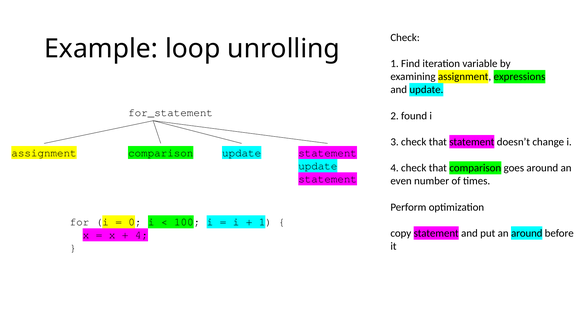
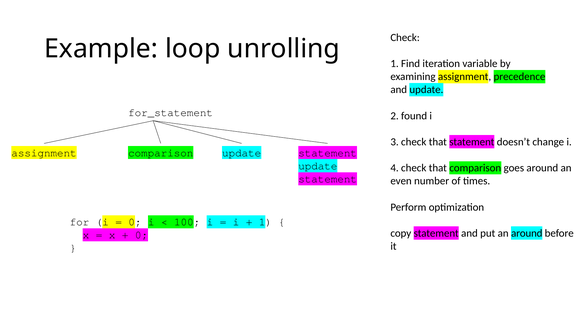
expressions: expressions -> precedence
4 at (141, 235): 4 -> 0
